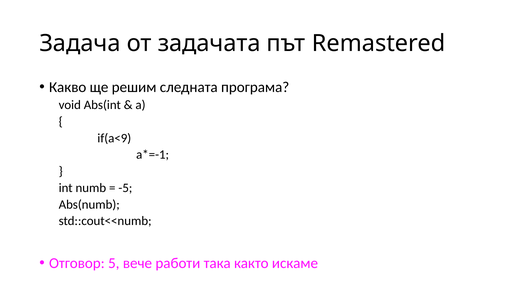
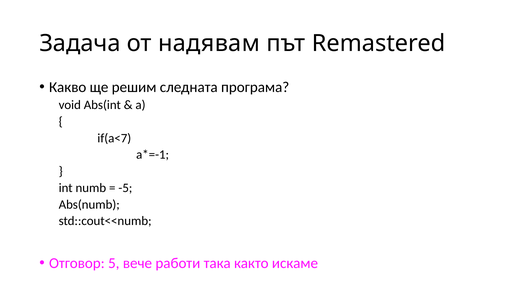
задачата: задачата -> надявам
if(a<9: if(a<9 -> if(a<7
